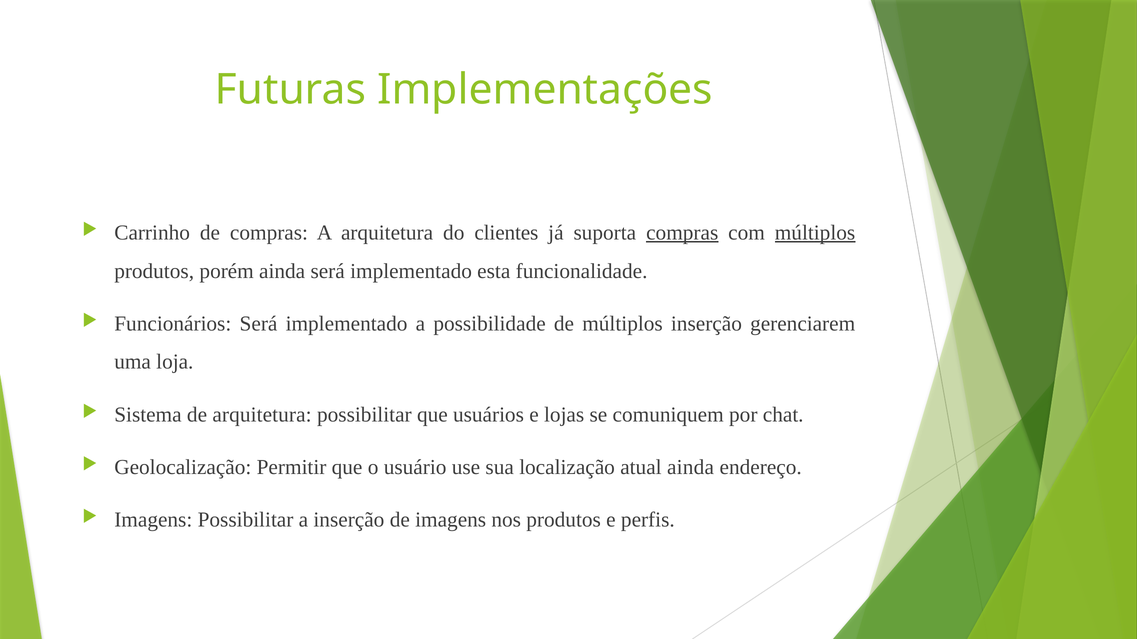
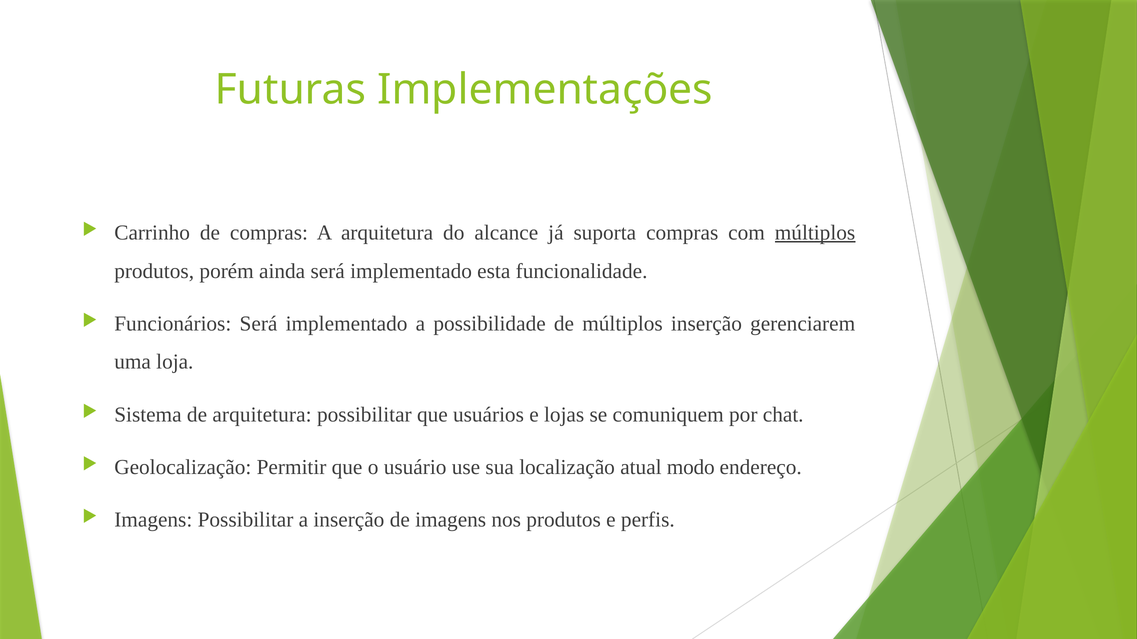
clientes: clientes -> alcance
compras at (682, 233) underline: present -> none
atual ainda: ainda -> modo
